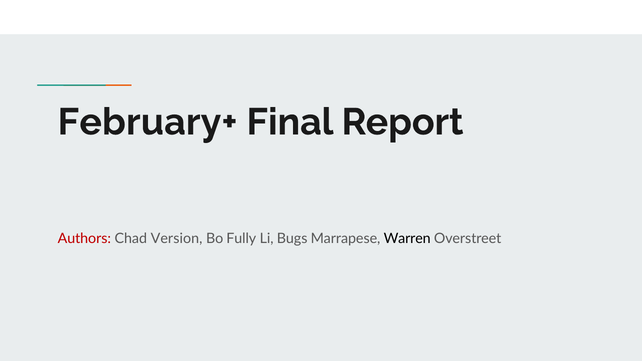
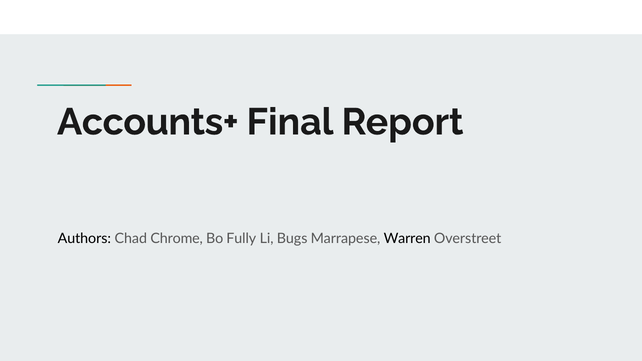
February+: February+ -> Accounts+
Authors colour: red -> black
Version: Version -> Chrome
